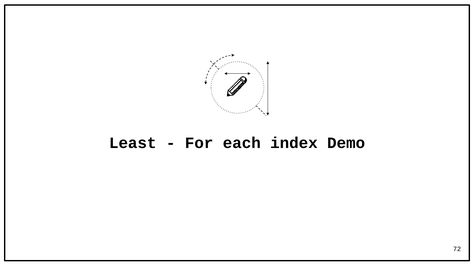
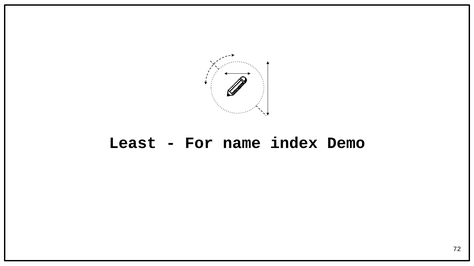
each: each -> name
